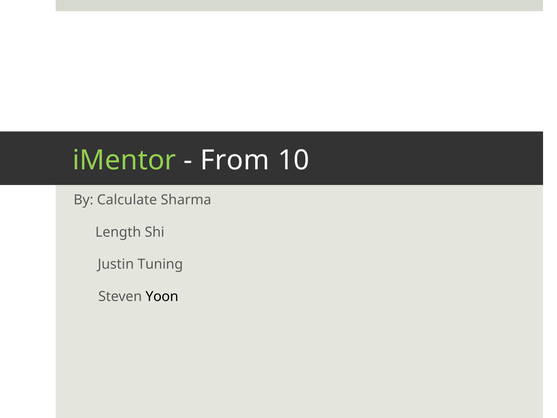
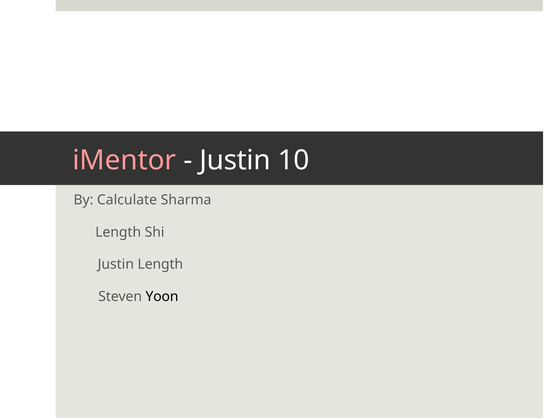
iMentor colour: light green -> pink
From at (235, 160): From -> Justin
Justin Tuning: Tuning -> Length
